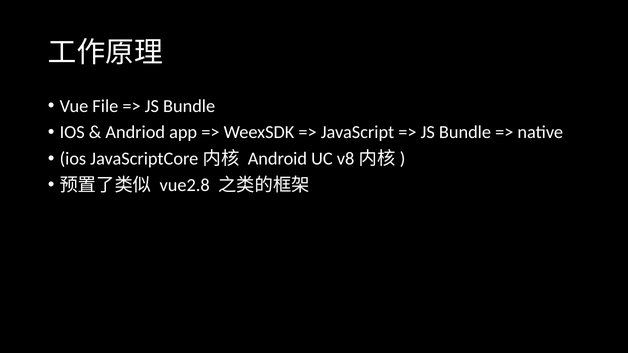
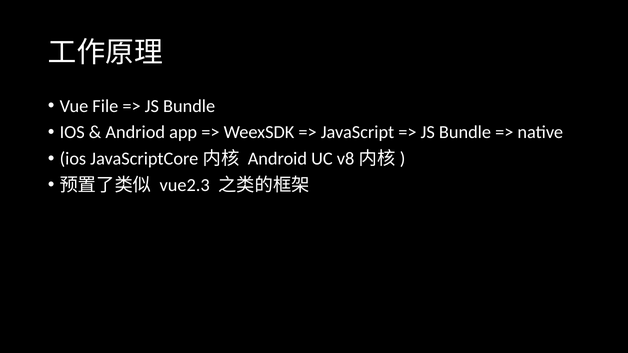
vue2.8: vue2.8 -> vue2.3
